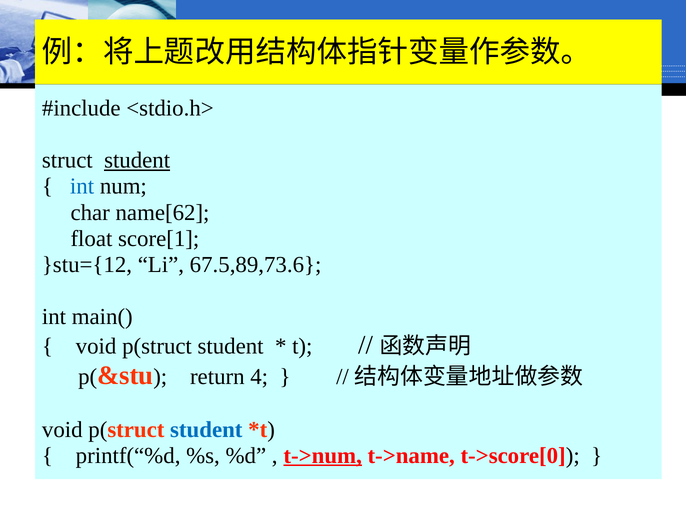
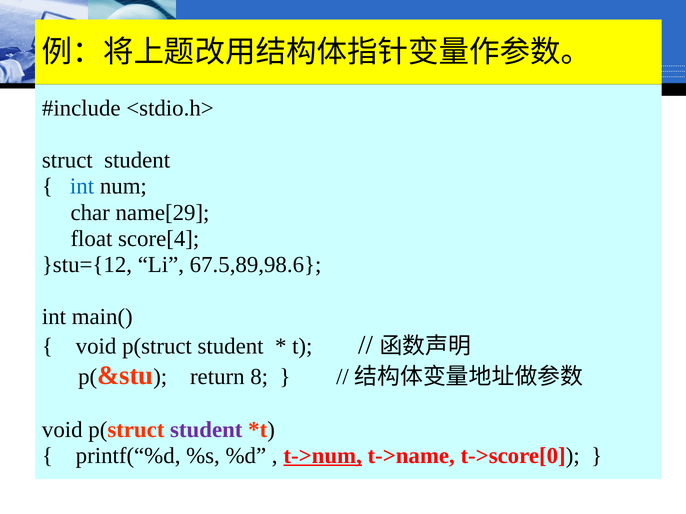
student at (137, 161) underline: present -> none
name[62: name[62 -> name[29
score[1: score[1 -> score[4
67.5,89,73.6: 67.5,89,73.6 -> 67.5,89,98.6
4: 4 -> 8
student at (206, 430) colour: blue -> purple
